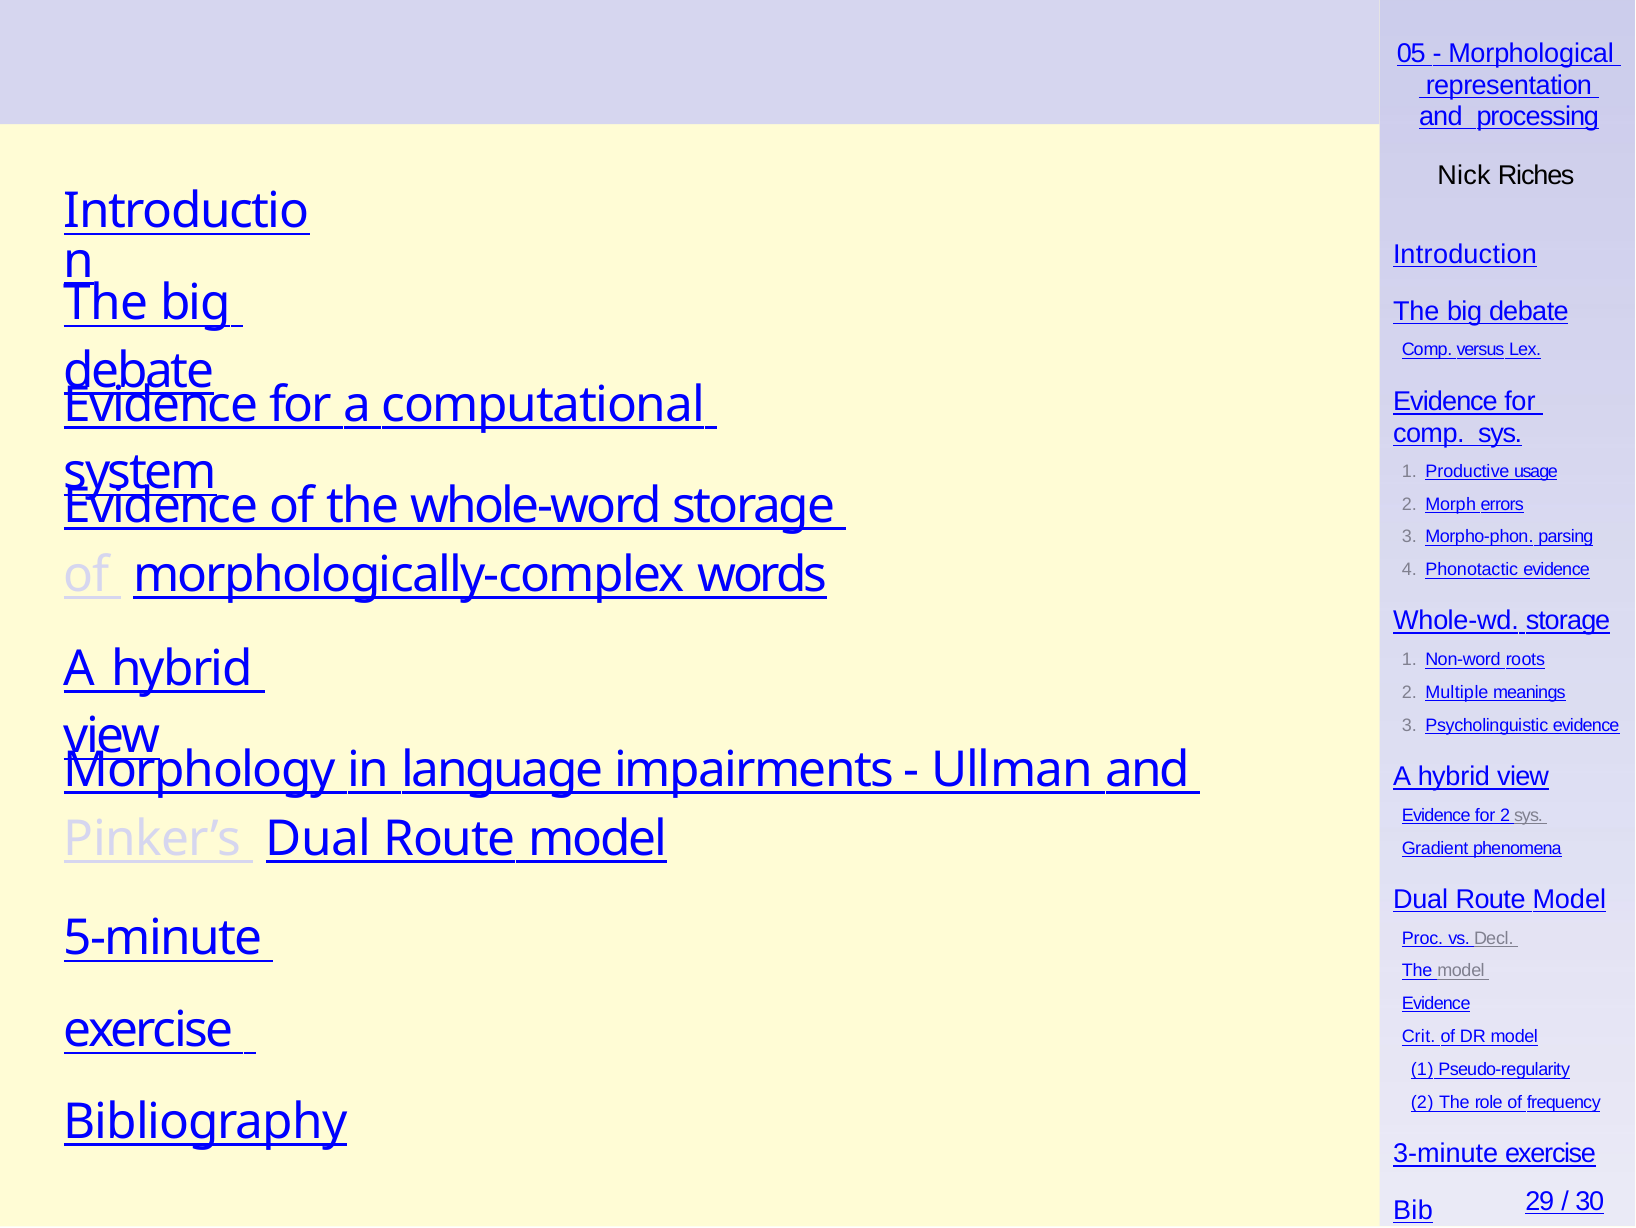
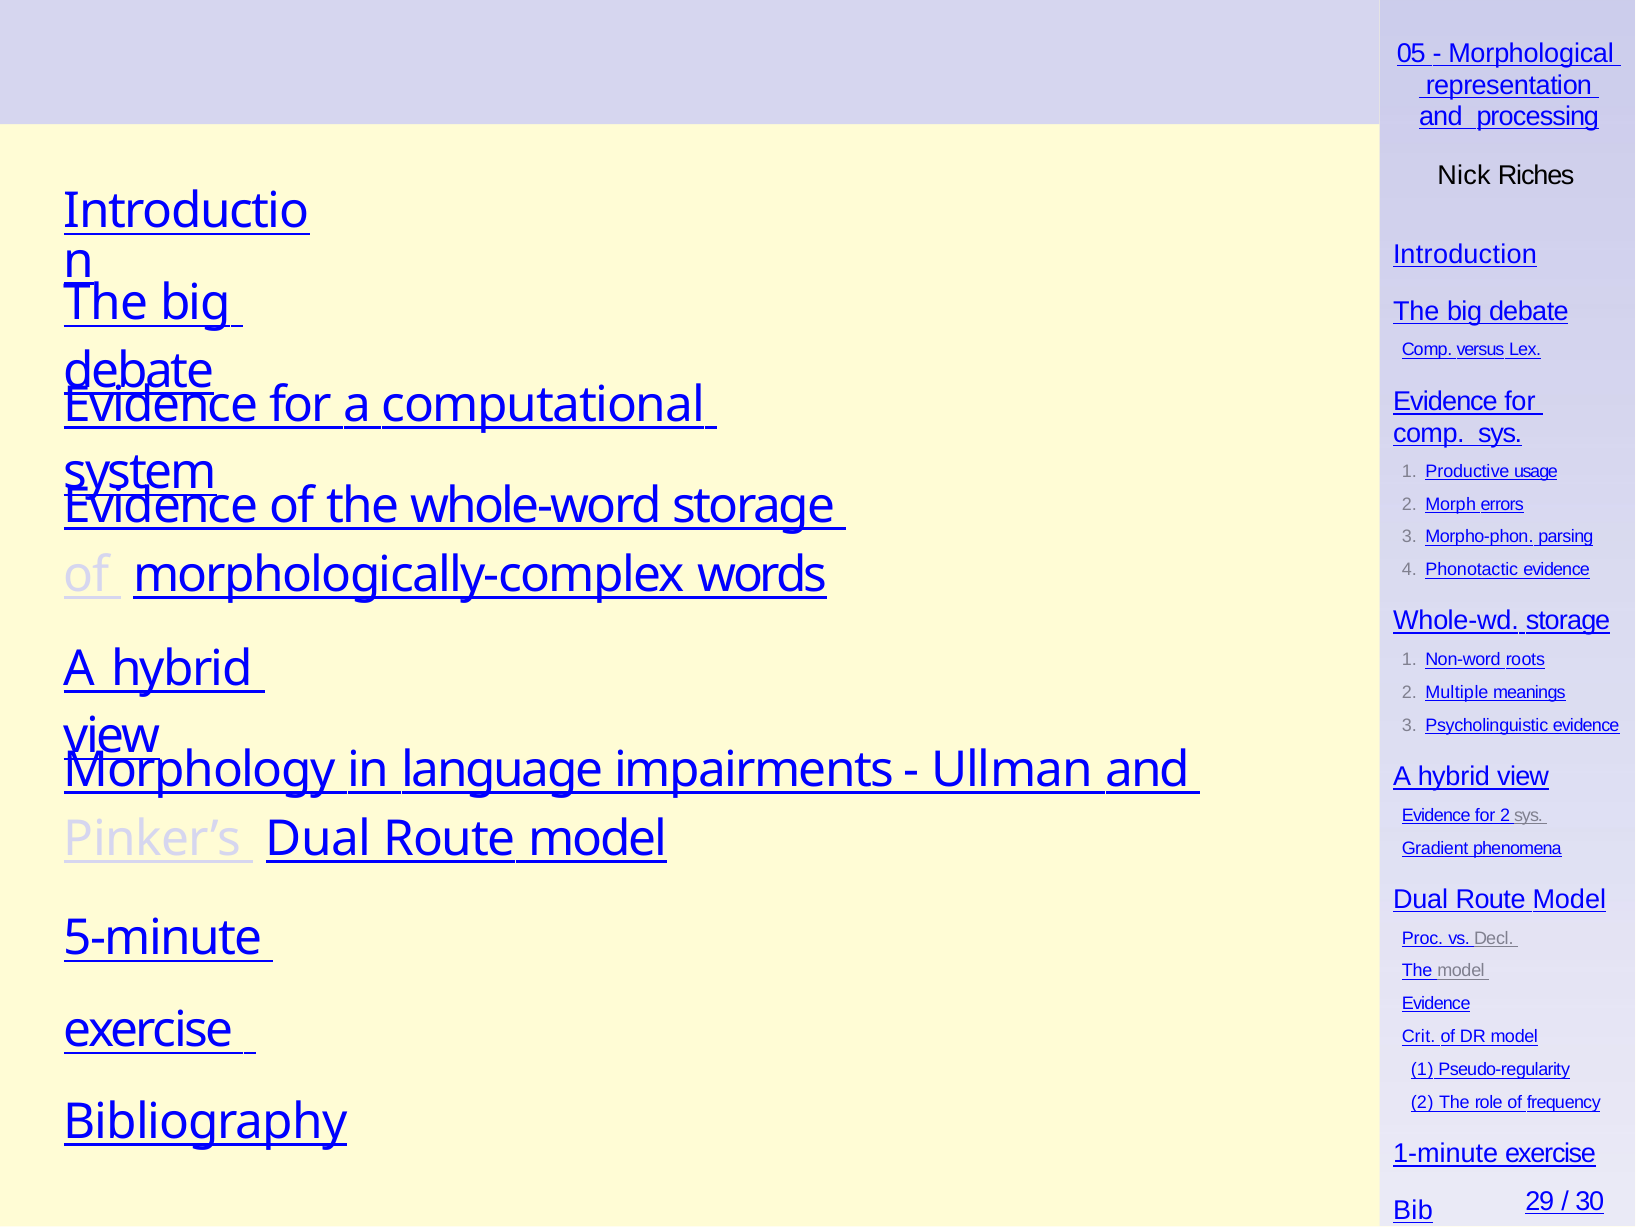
3-minute: 3-minute -> 1-minute
